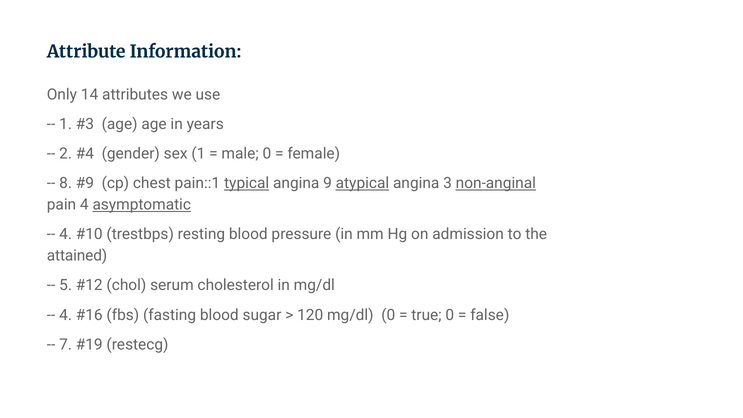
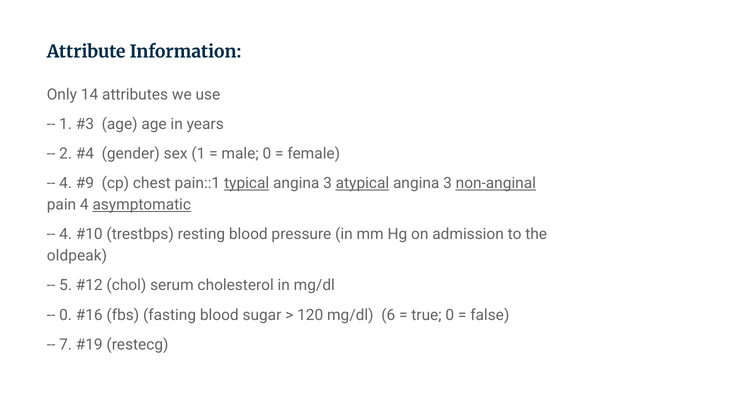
8 at (66, 183): 8 -> 4
typical angina 9: 9 -> 3
attained: attained -> oldpeak
4 at (66, 315): 4 -> 0
mg/dl 0: 0 -> 6
